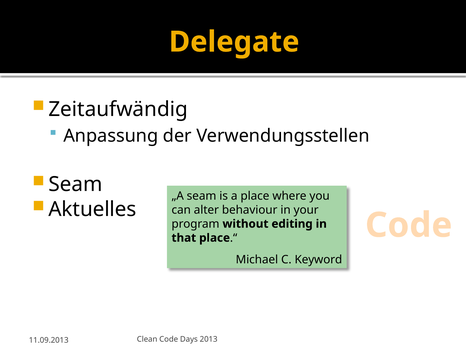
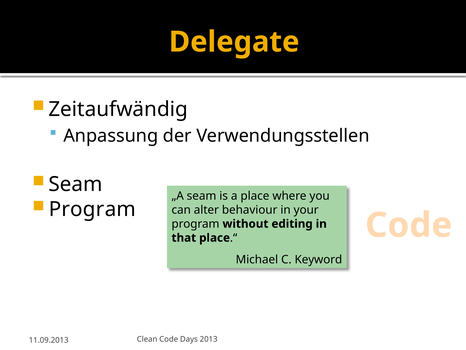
Aktuelles at (92, 209): Aktuelles -> Program
